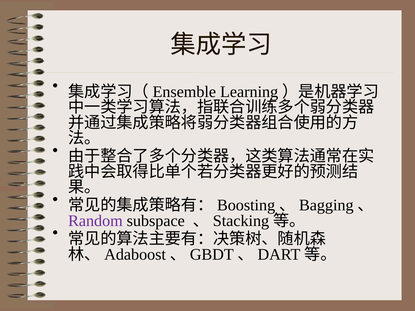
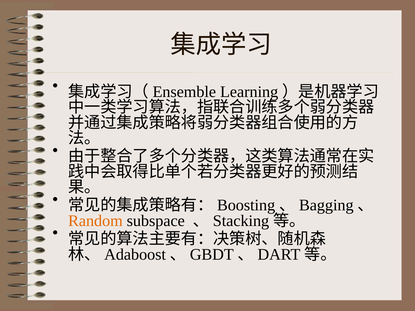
Random colour: purple -> orange
